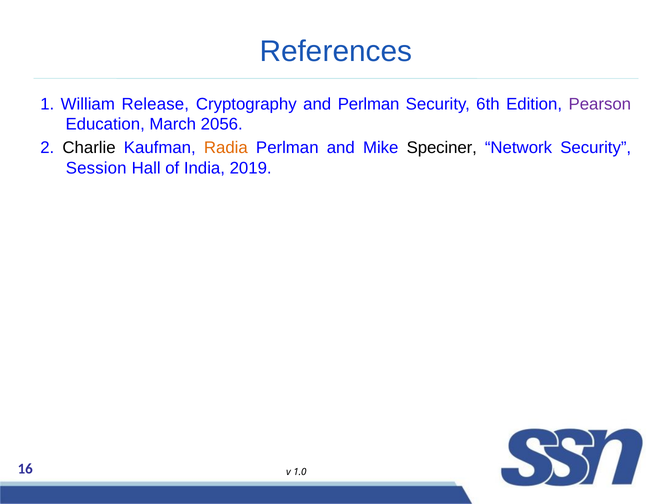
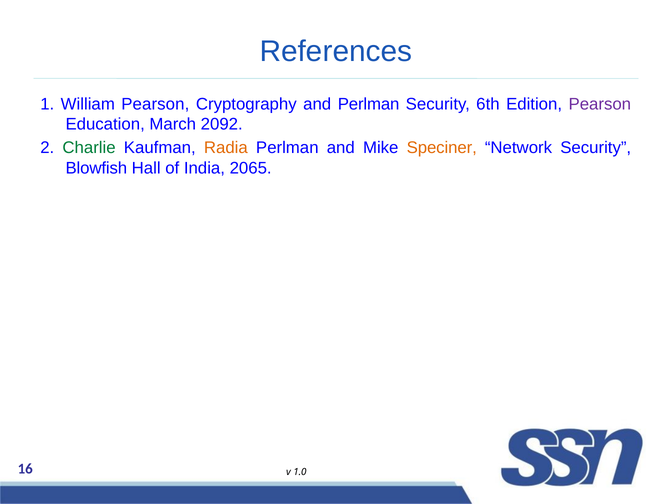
William Release: Release -> Pearson
2056: 2056 -> 2092
Charlie colour: black -> green
Speciner colour: black -> orange
Session: Session -> Blowfish
2019: 2019 -> 2065
